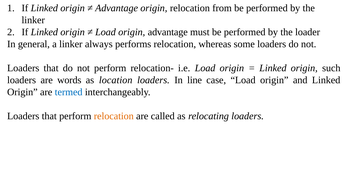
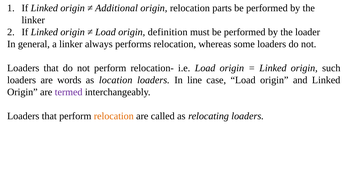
Advantage at (117, 8): Advantage -> Additional
from: from -> parts
origin advantage: advantage -> definition
termed colour: blue -> purple
